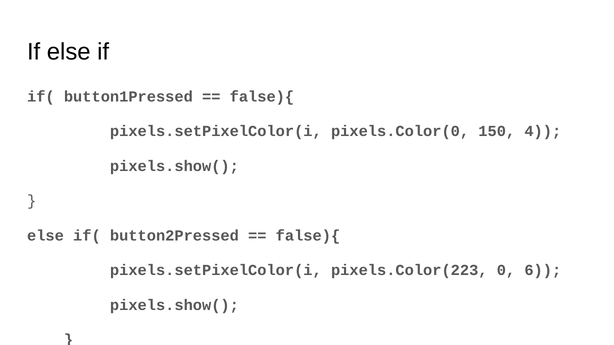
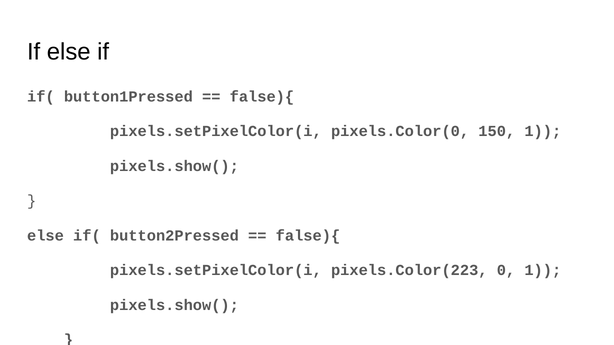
150 4: 4 -> 1
0 6: 6 -> 1
